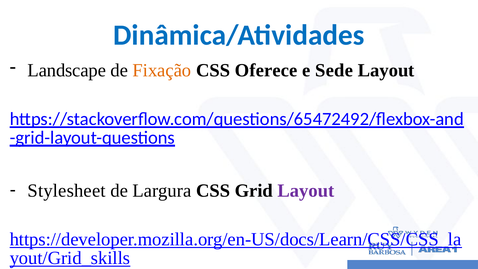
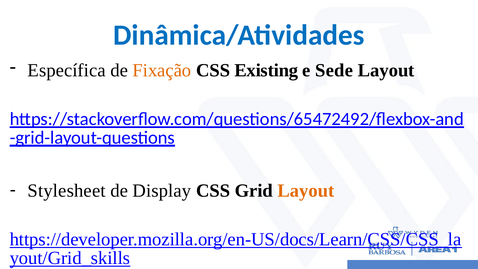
Landscape: Landscape -> Específica
Oferece: Oferece -> Existing
Largura: Largura -> Display
Layout at (306, 191) colour: purple -> orange
